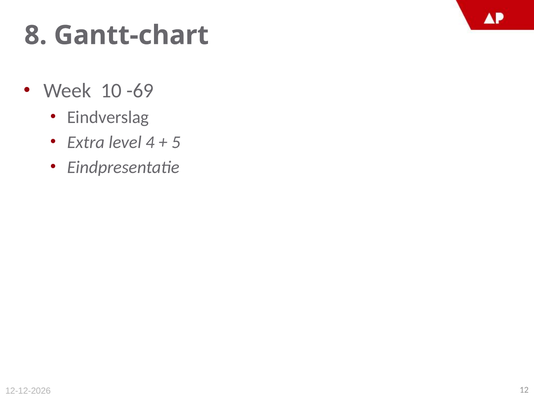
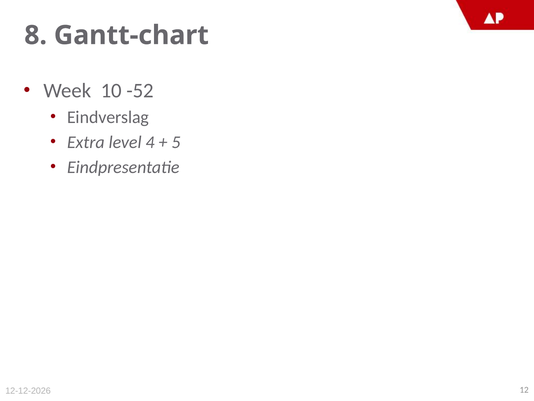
-69: -69 -> -52
